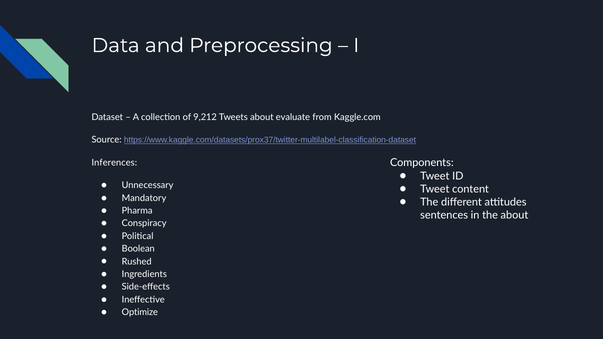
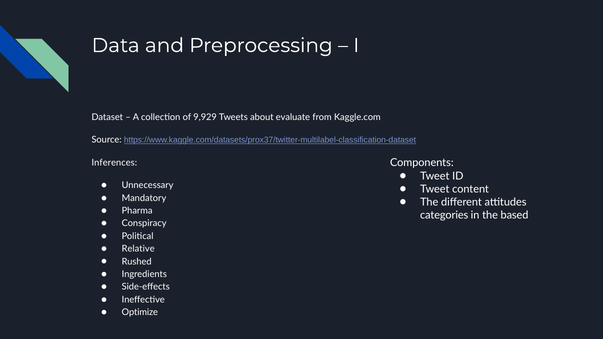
9,212: 9,212 -> 9,929
sentences: sentences -> categories
the about: about -> based
Boolean: Boolean -> Relative
